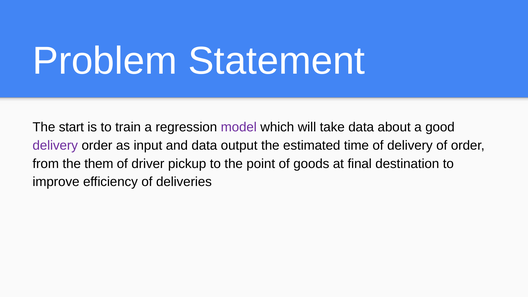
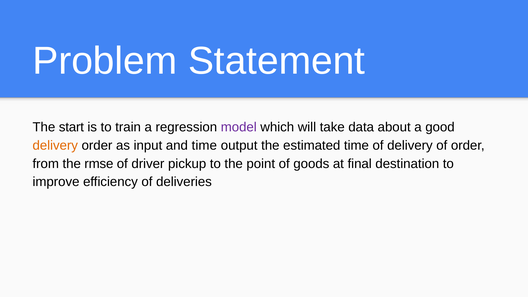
delivery at (55, 146) colour: purple -> orange
and data: data -> time
them: them -> rmse
